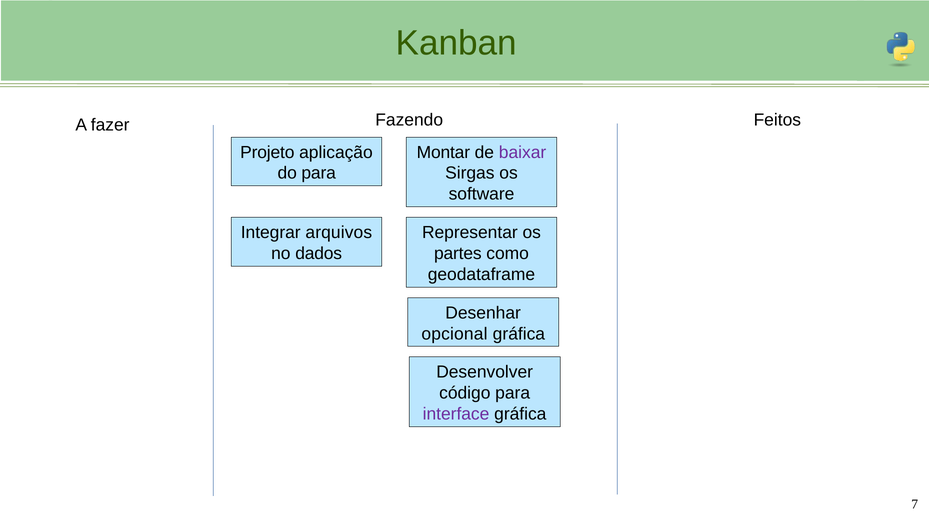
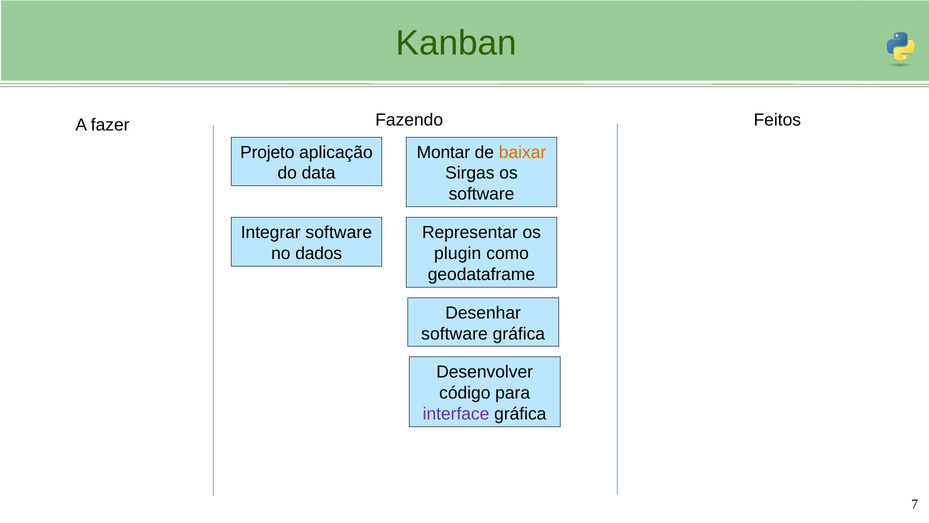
baixar colour: purple -> orange
do para: para -> data
Integrar arquivos: arquivos -> software
partes: partes -> plugin
opcional at (454, 334): opcional -> software
